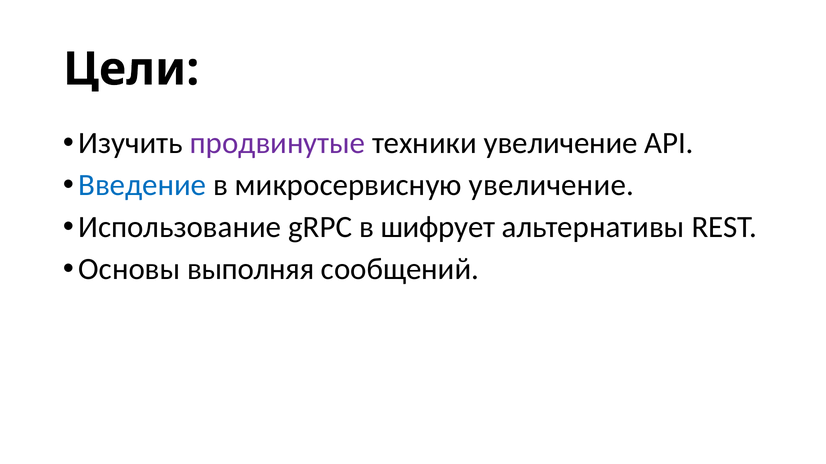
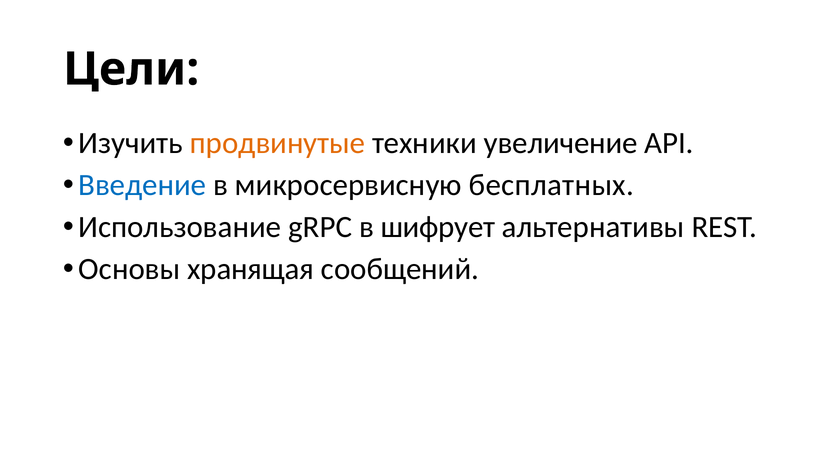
продвинутые colour: purple -> orange
микросервисную увеличение: увеличение -> бесплатных
выполняя: выполняя -> хранящая
